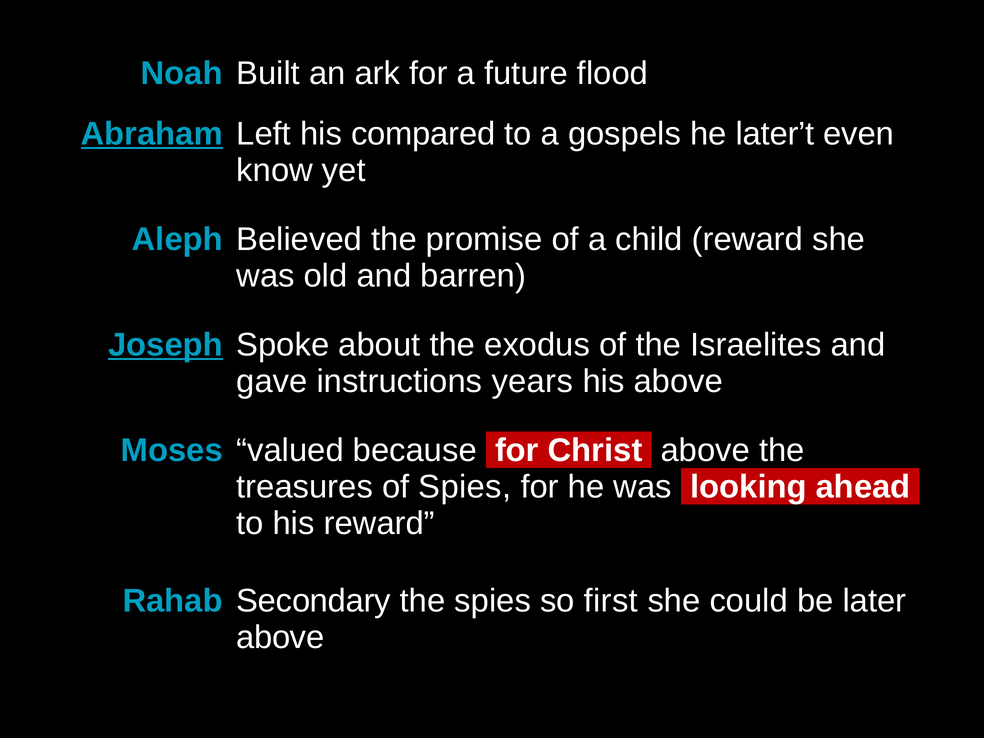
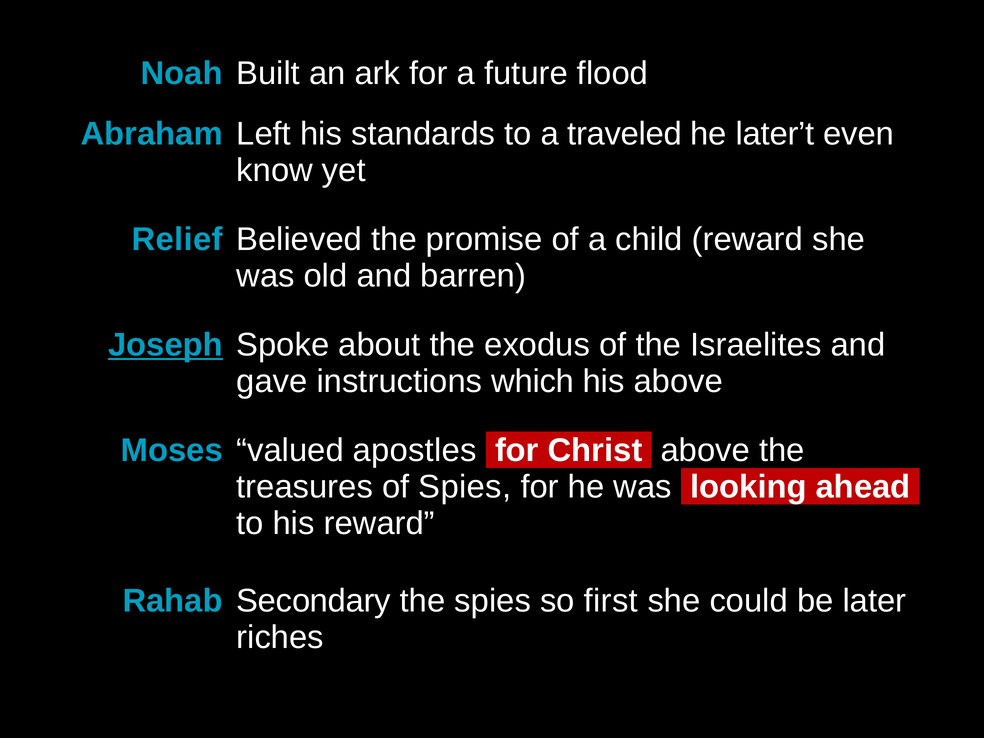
Abraham underline: present -> none
compared: compared -> standards
gospels: gospels -> traveled
Aleph: Aleph -> Relief
years: years -> which
because: because -> apostles
above at (280, 637): above -> riches
